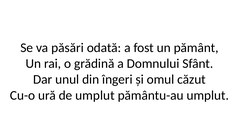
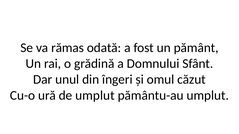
păsări: păsări -> rămas
